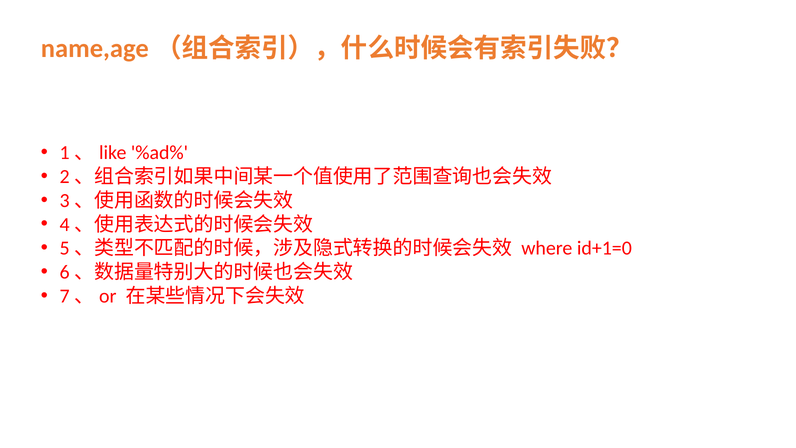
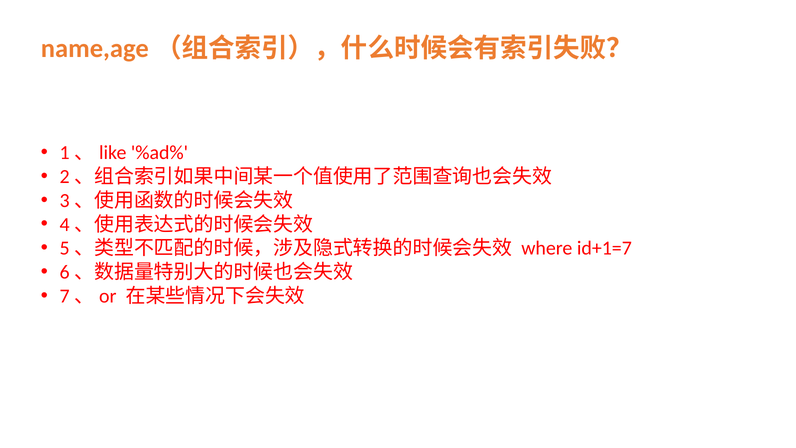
id+1=0: id+1=0 -> id+1=7
